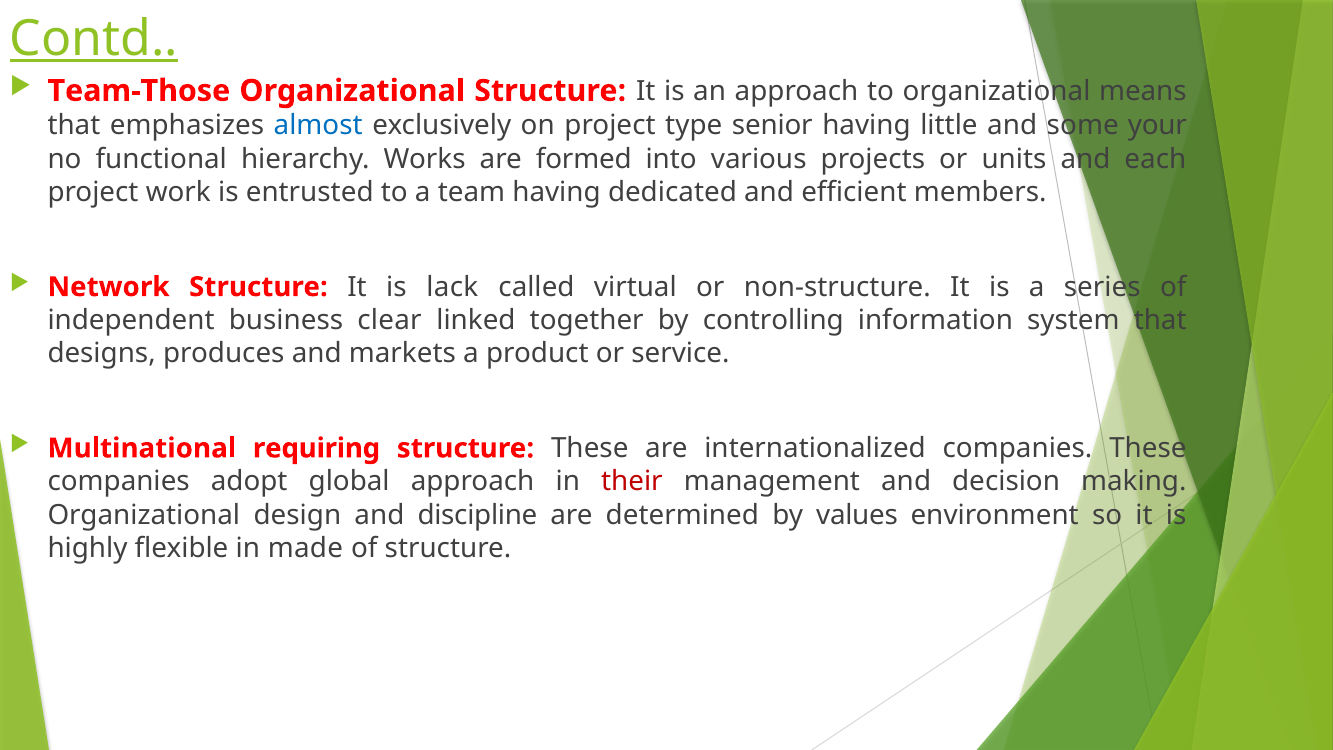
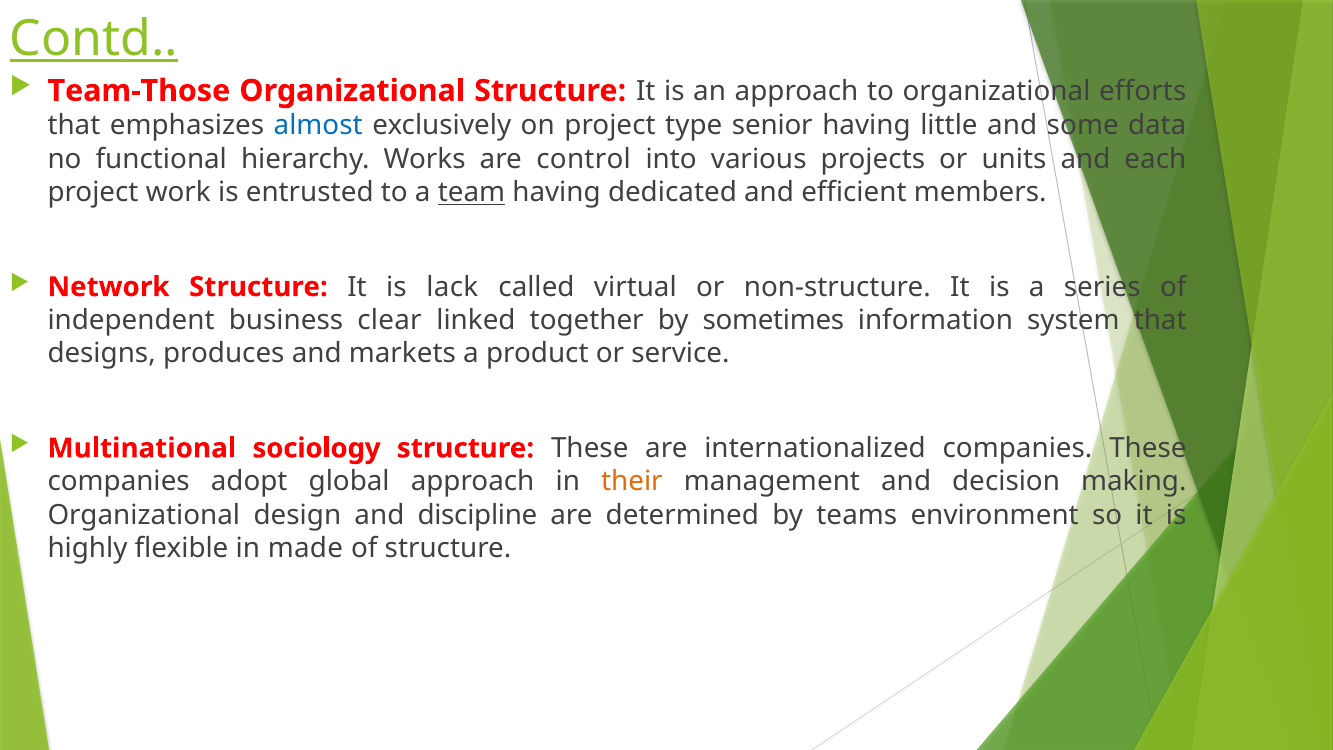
means: means -> efforts
your: your -> data
formed: formed -> control
team underline: none -> present
controlling: controlling -> sometimes
requiring: requiring -> sociology
their colour: red -> orange
values: values -> teams
